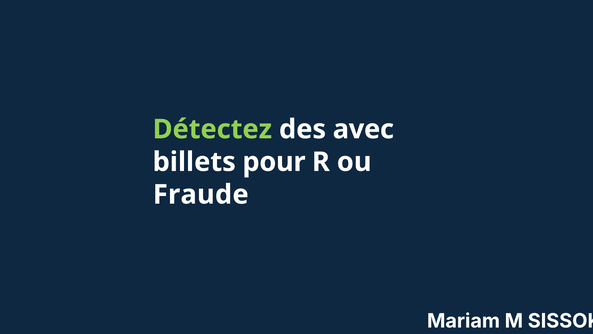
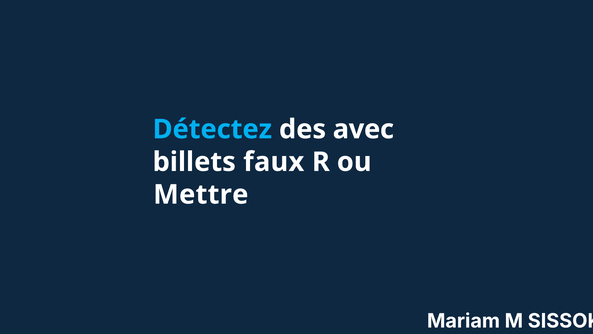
Détectez colour: light green -> light blue
pour: pour -> faux
Fraude: Fraude -> Mettre
